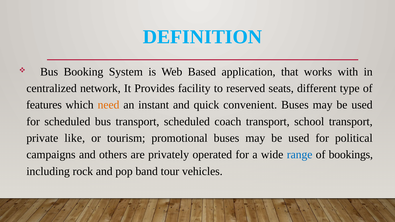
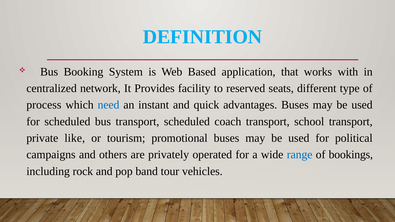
features: features -> process
need colour: orange -> blue
convenient: convenient -> advantages
